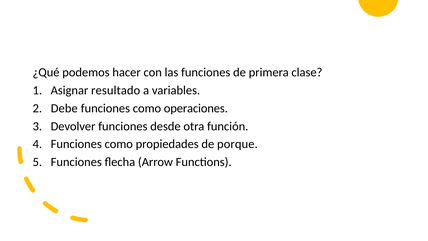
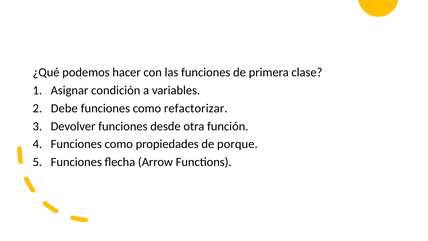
resultado: resultado -> condición
operaciones: operaciones -> refactorizar
